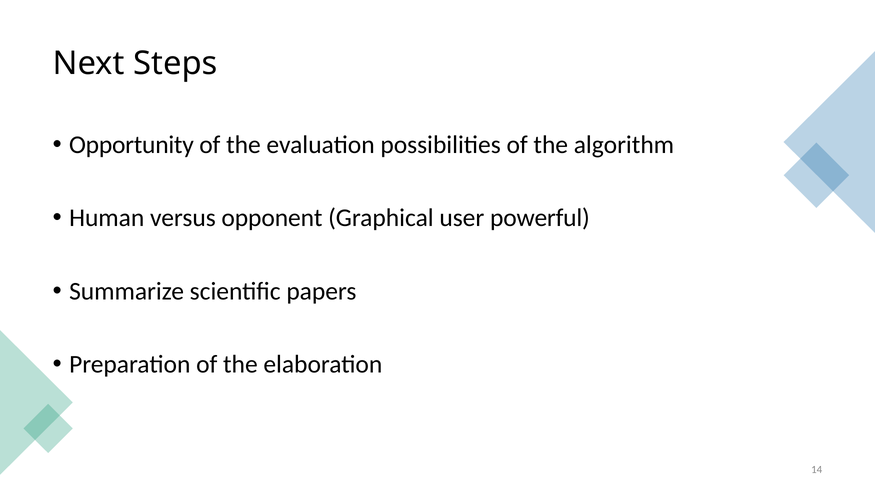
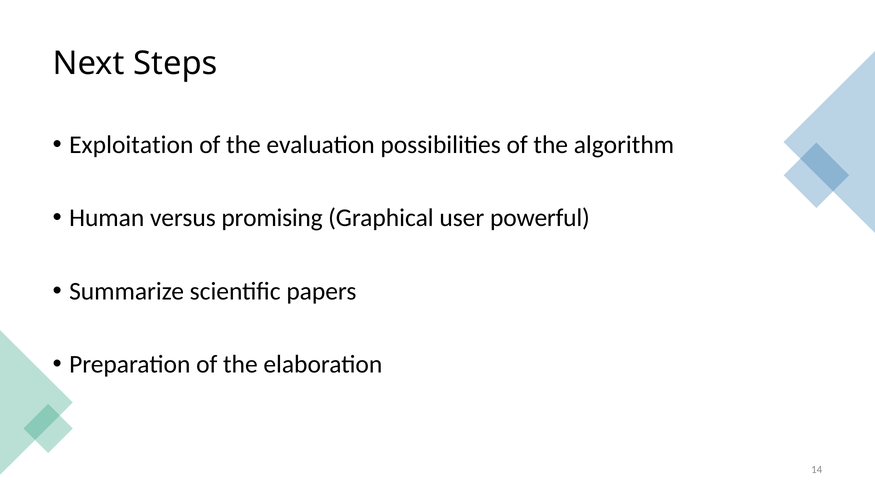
Opportunity: Opportunity -> Exploitation
opponent: opponent -> promising
